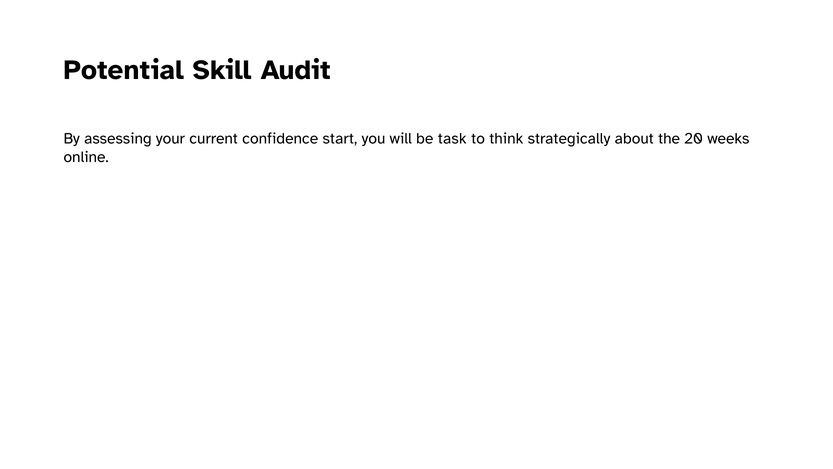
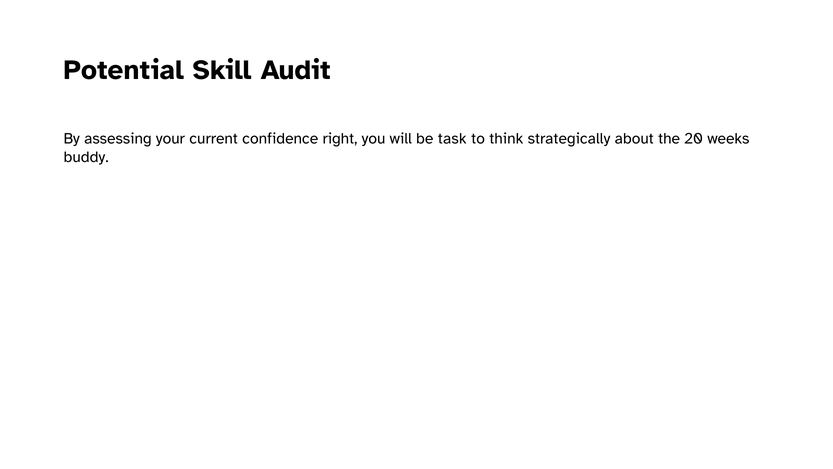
start: start -> right
online: online -> buddy
